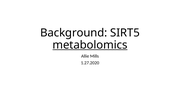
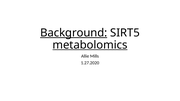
Background underline: none -> present
